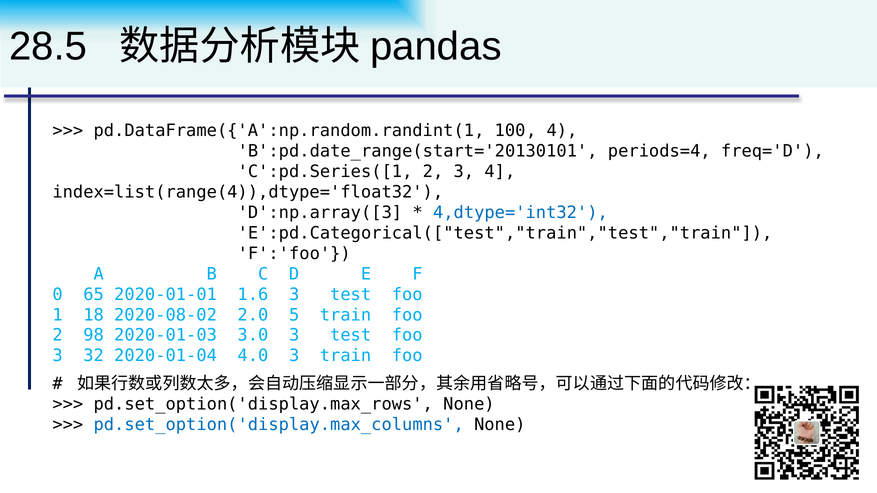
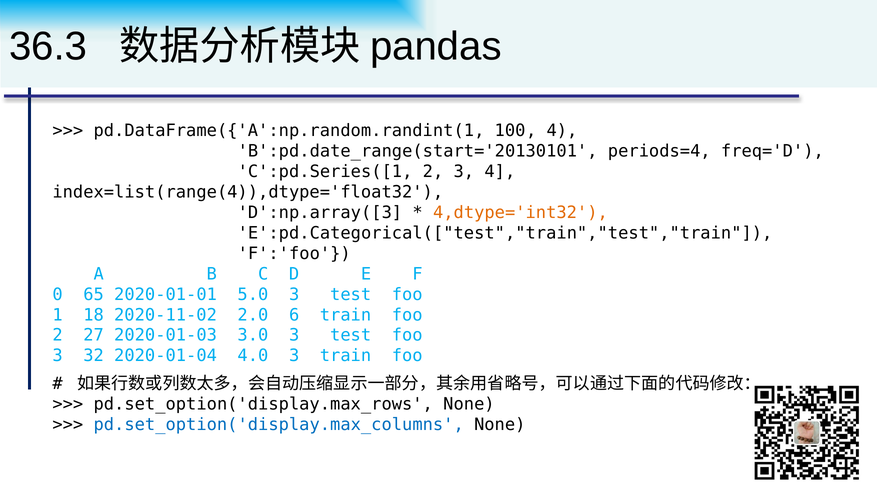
28.5: 28.5 -> 36.3
4,dtype='int32 colour: blue -> orange
1.6: 1.6 -> 5.0
2020-08-02: 2020-08-02 -> 2020-11-02
5: 5 -> 6
98: 98 -> 27
